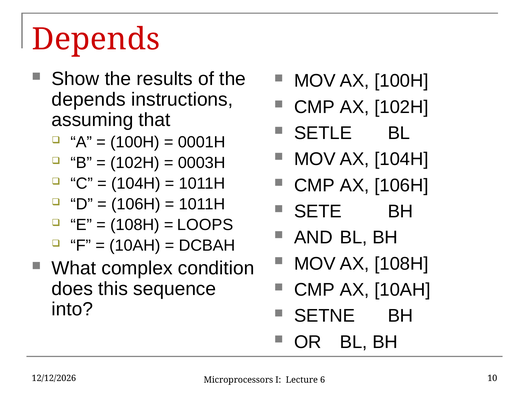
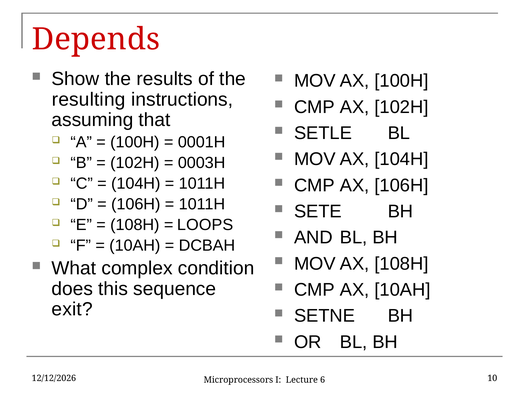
depends at (89, 100): depends -> resulting
into: into -> exit
